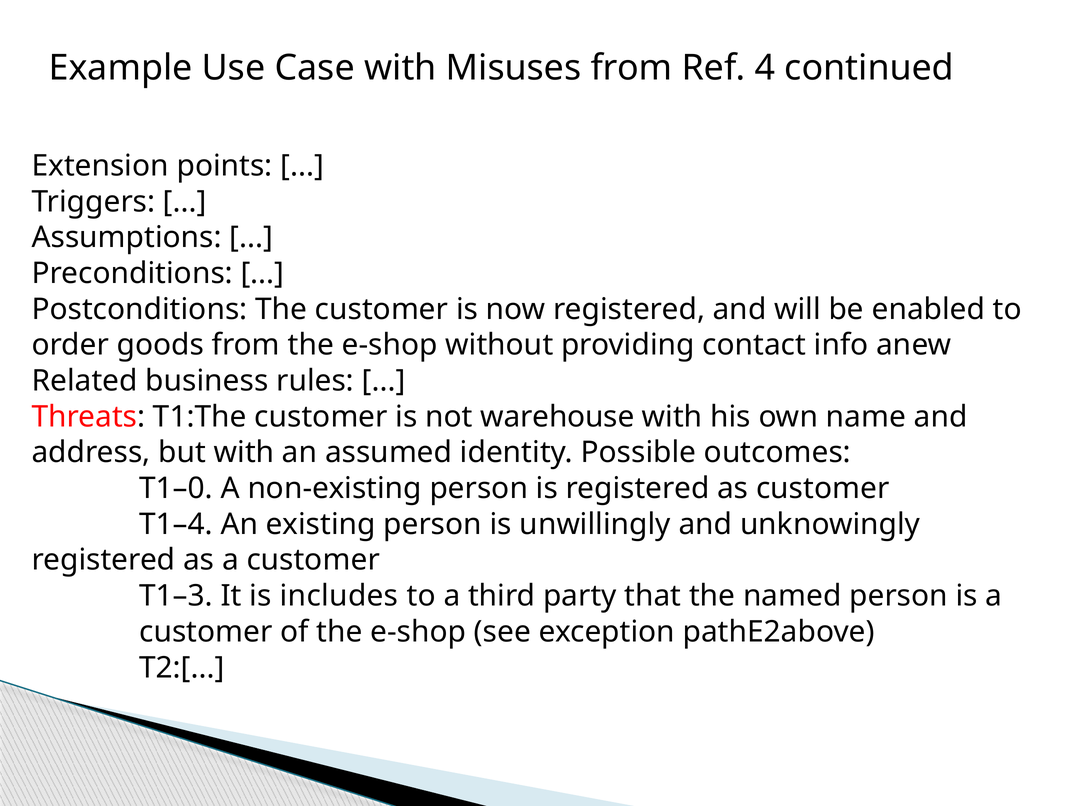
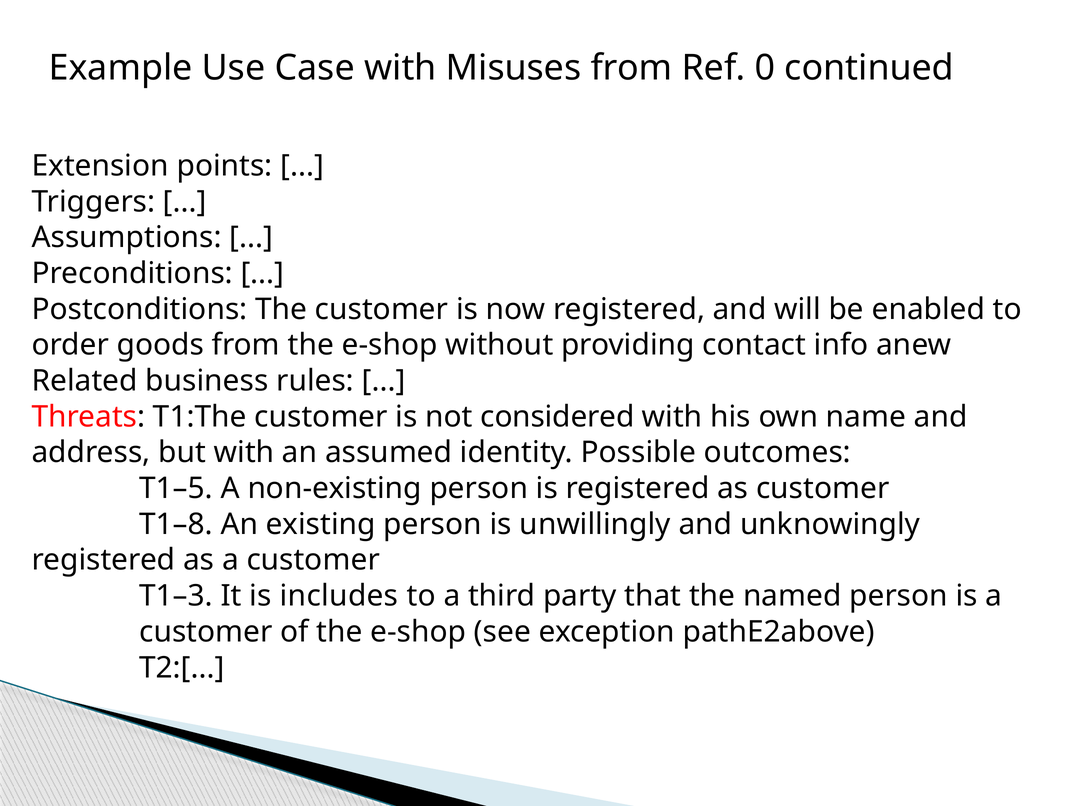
4: 4 -> 0
warehouse: warehouse -> considered
T1–0: T1–0 -> T1–5
T1–4: T1–4 -> T1–8
